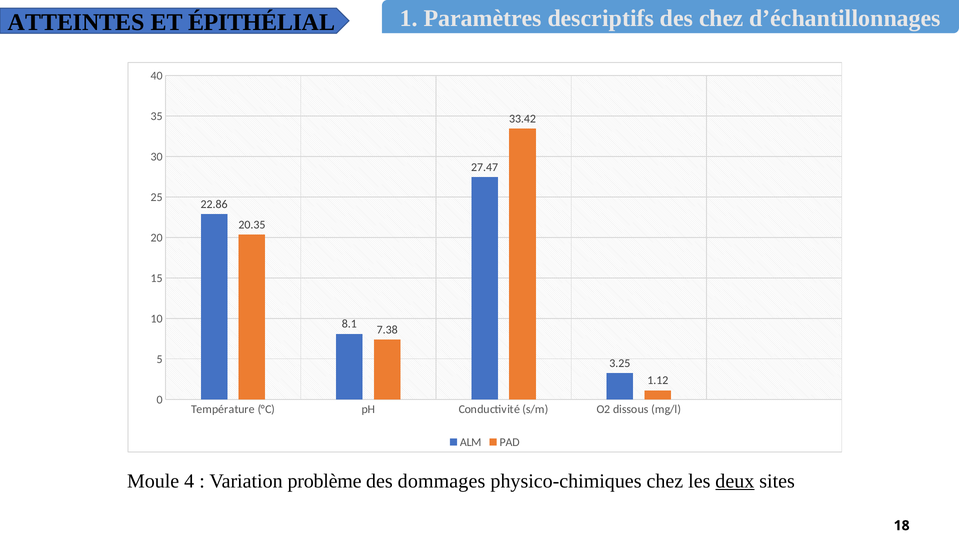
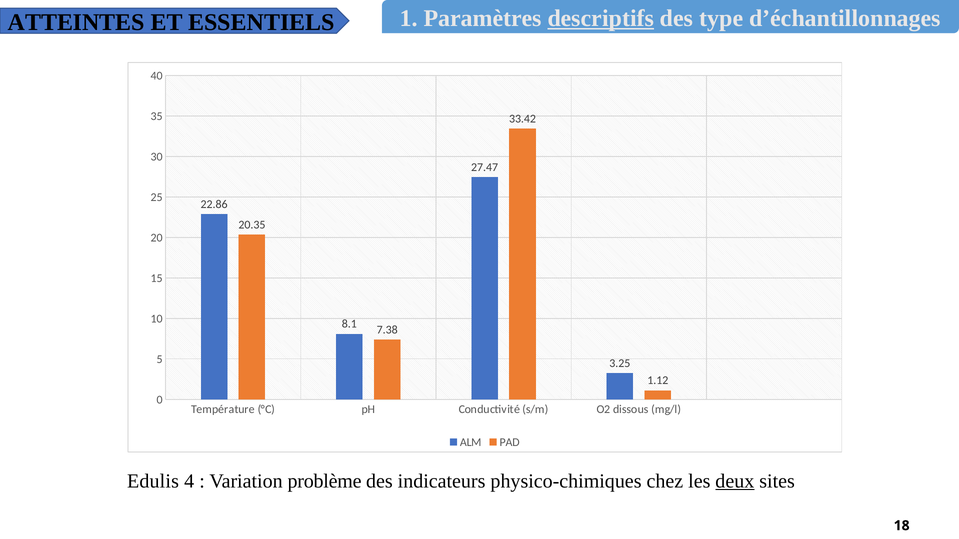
descriptifs underline: none -> present
des chez: chez -> type
ÉPITHÉLIAL: ÉPITHÉLIAL -> ESSENTIELS
Moule: Moule -> Edulis
dommages: dommages -> indicateurs
